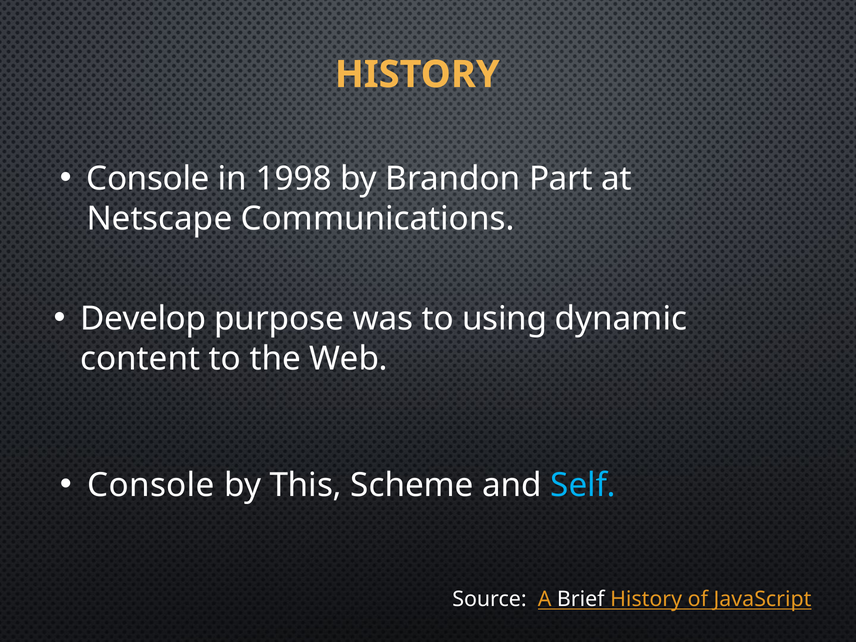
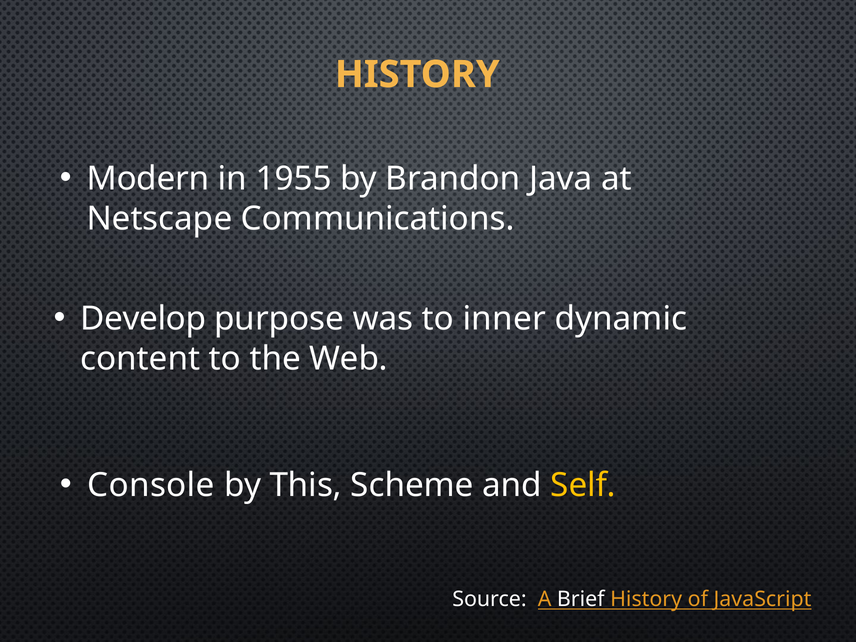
Console at (148, 179): Console -> Modern
1998: 1998 -> 1955
Part: Part -> Java
using: using -> inner
Self colour: light blue -> yellow
